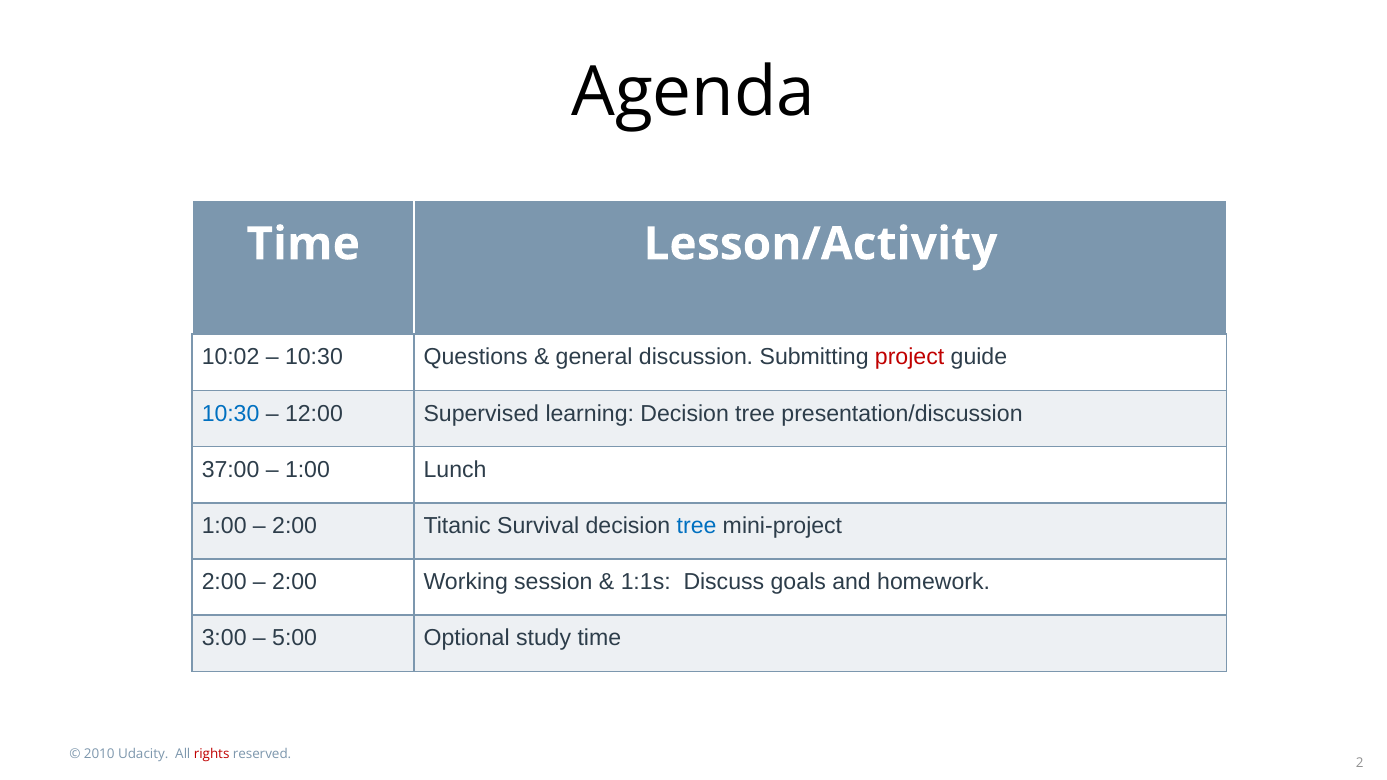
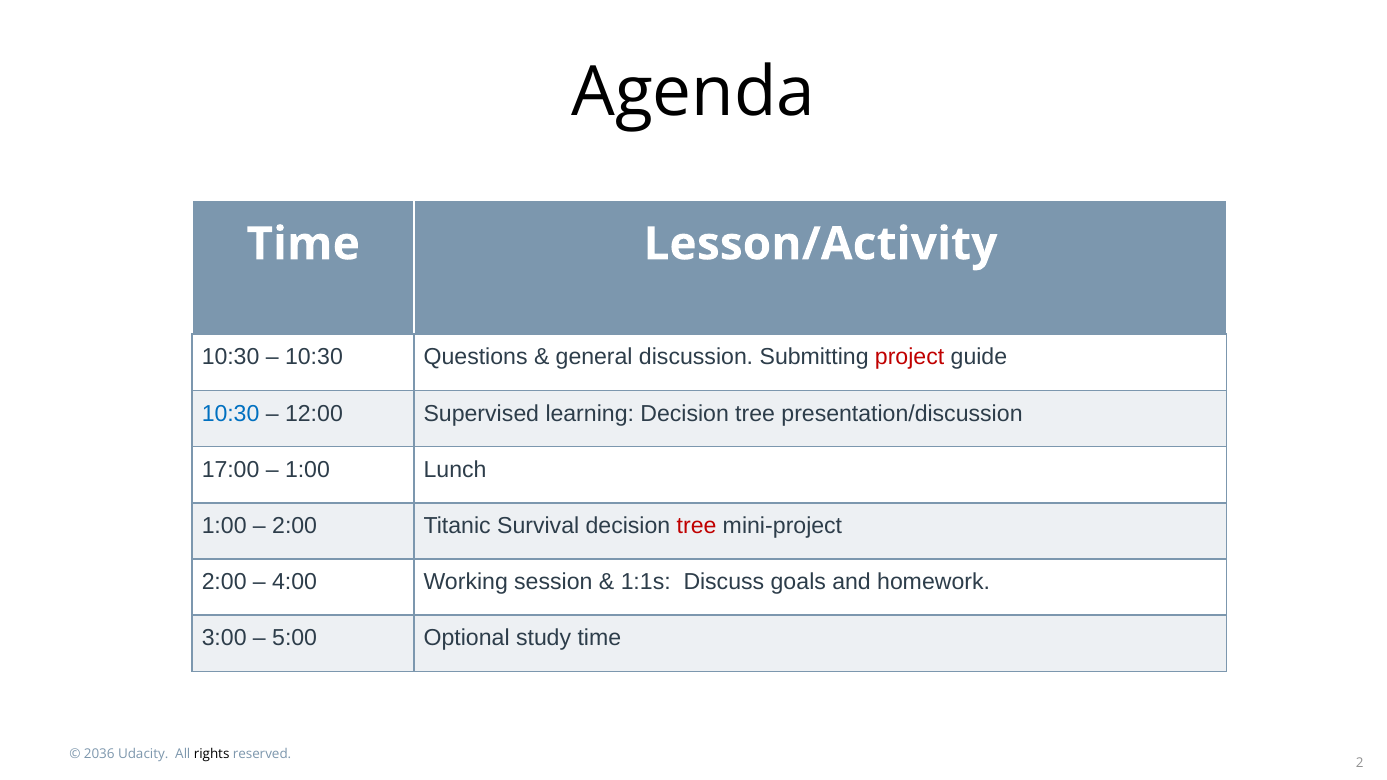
10:02 at (231, 357): 10:02 -> 10:30
37:00: 37:00 -> 17:00
tree at (697, 526) colour: blue -> red
2:00 at (295, 582): 2:00 -> 4:00
2010: 2010 -> 2036
rights colour: red -> black
